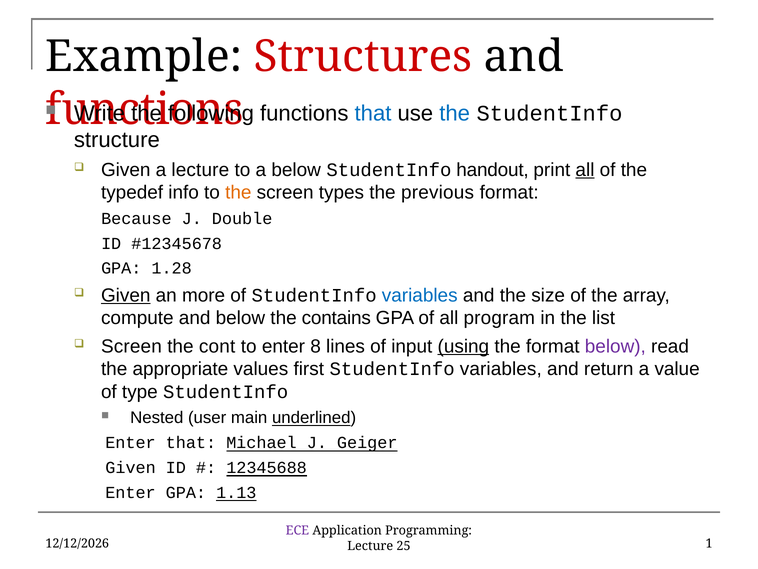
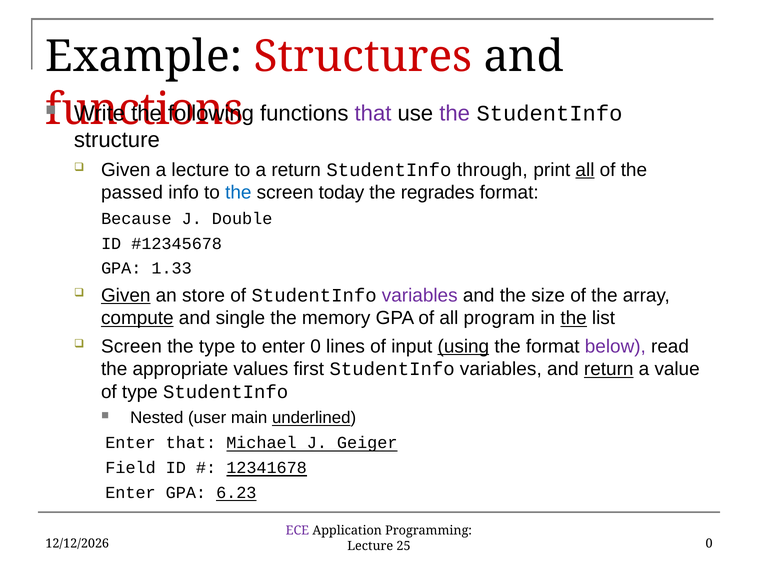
that at (373, 113) colour: blue -> purple
the at (455, 113) colour: blue -> purple
a below: below -> return
handout: handout -> through
typedef: typedef -> passed
the at (238, 192) colour: orange -> blue
types: types -> today
previous: previous -> regrades
1.28: 1.28 -> 1.33
more: more -> store
variables at (420, 295) colour: blue -> purple
compute underline: none -> present
and below: below -> single
contains: contains -> memory
the at (574, 318) underline: none -> present
the cont: cont -> type
enter 8: 8 -> 0
return at (609, 369) underline: none -> present
Given at (131, 467): Given -> Field
12345688: 12345688 -> 12341678
1.13: 1.13 -> 6.23
25 1: 1 -> 0
